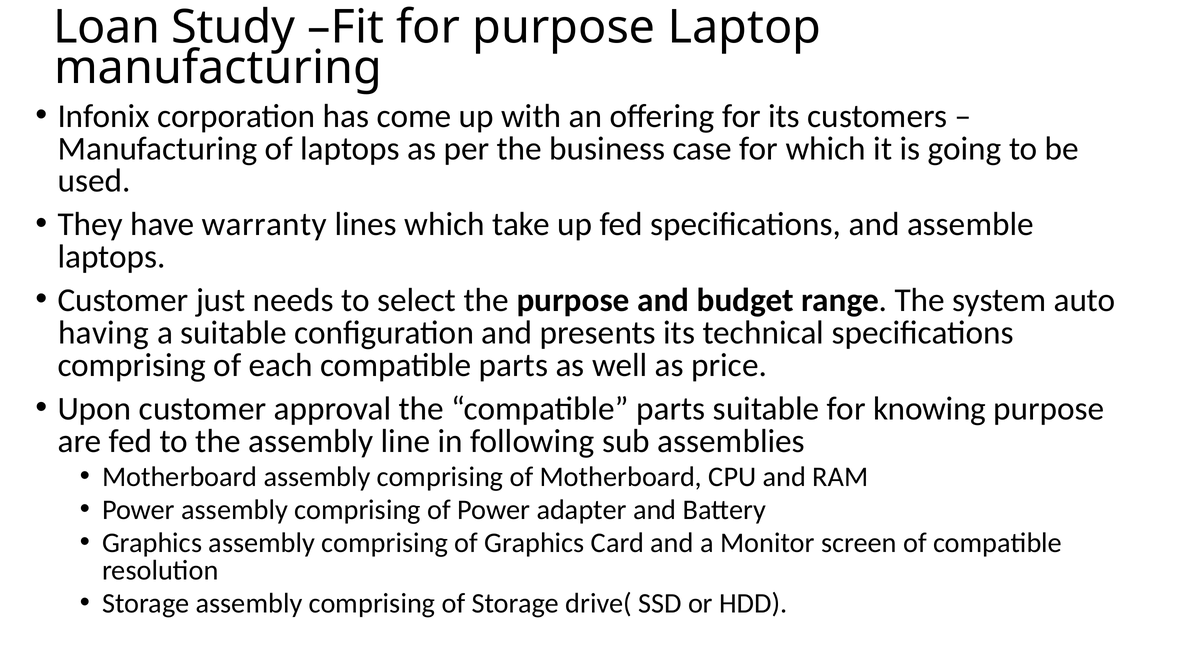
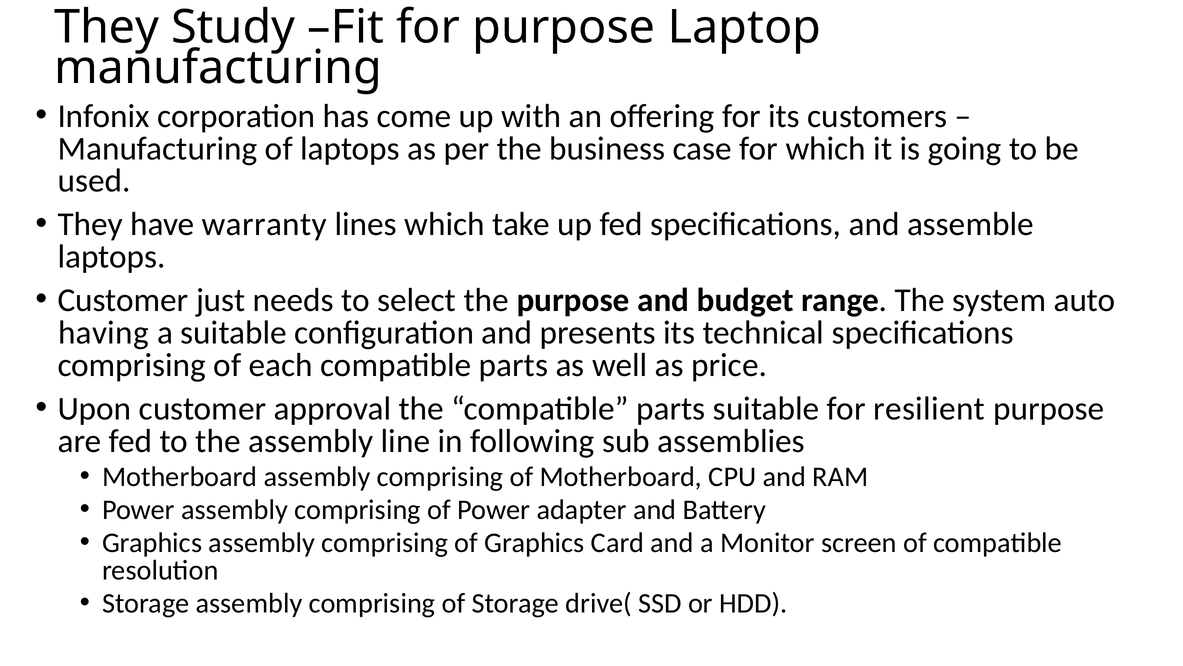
Loan at (107, 27): Loan -> They
knowing: knowing -> resilient
